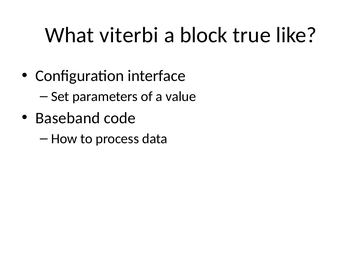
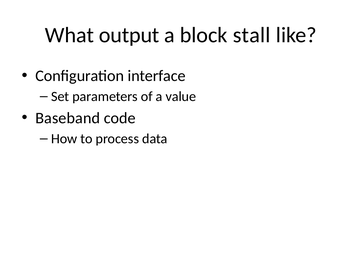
viterbi: viterbi -> output
true: true -> stall
